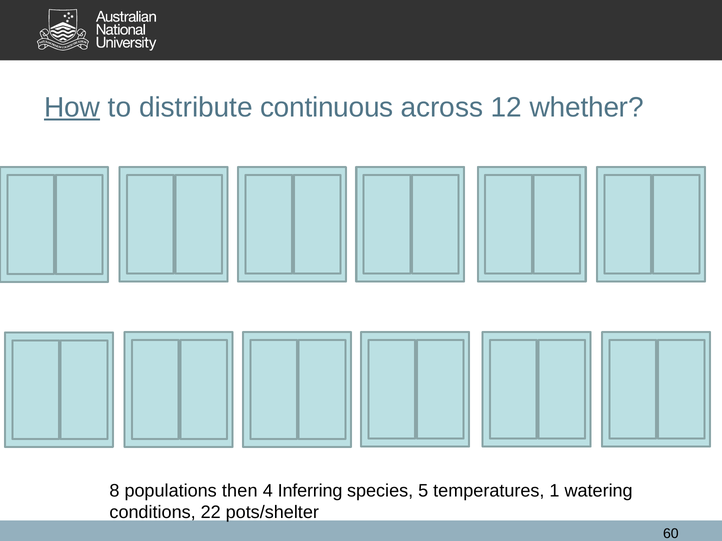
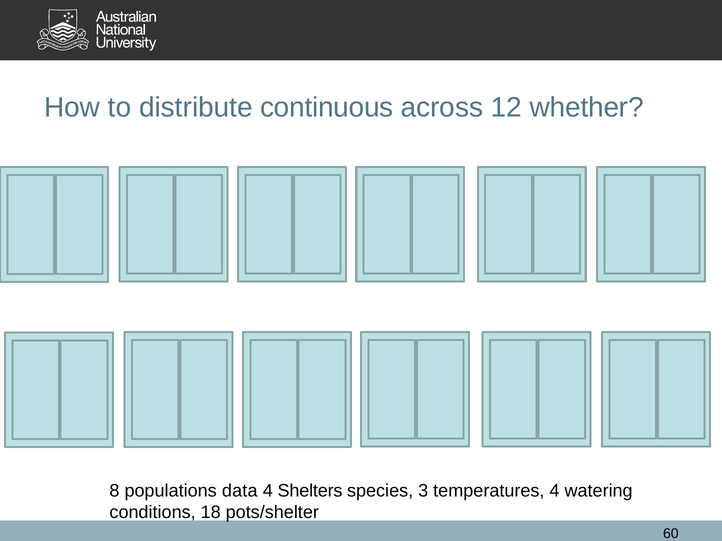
How underline: present -> none
then: then -> data
Inferring: Inferring -> Shelters
5: 5 -> 3
temperatures 1: 1 -> 4
22: 22 -> 18
